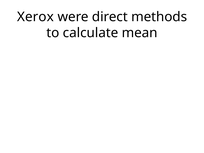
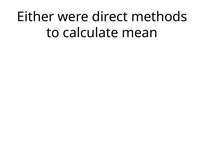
Xerox: Xerox -> Either
